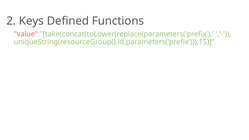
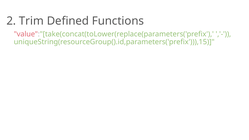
Keys: Keys -> Trim
